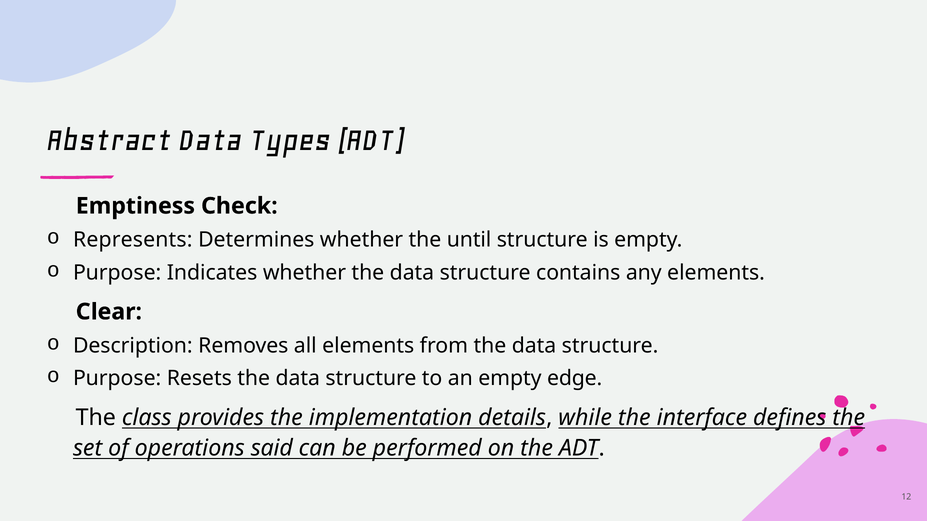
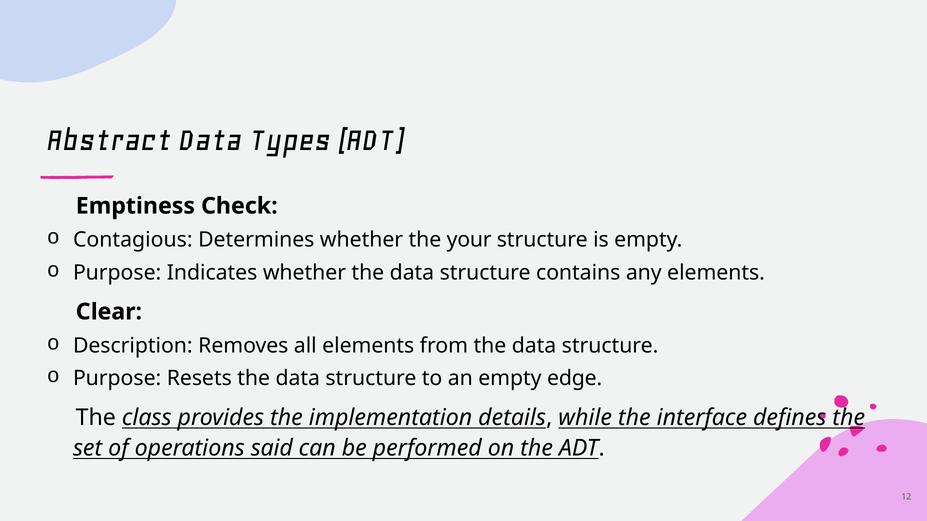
Represents: Represents -> Contagious
until: until -> your
